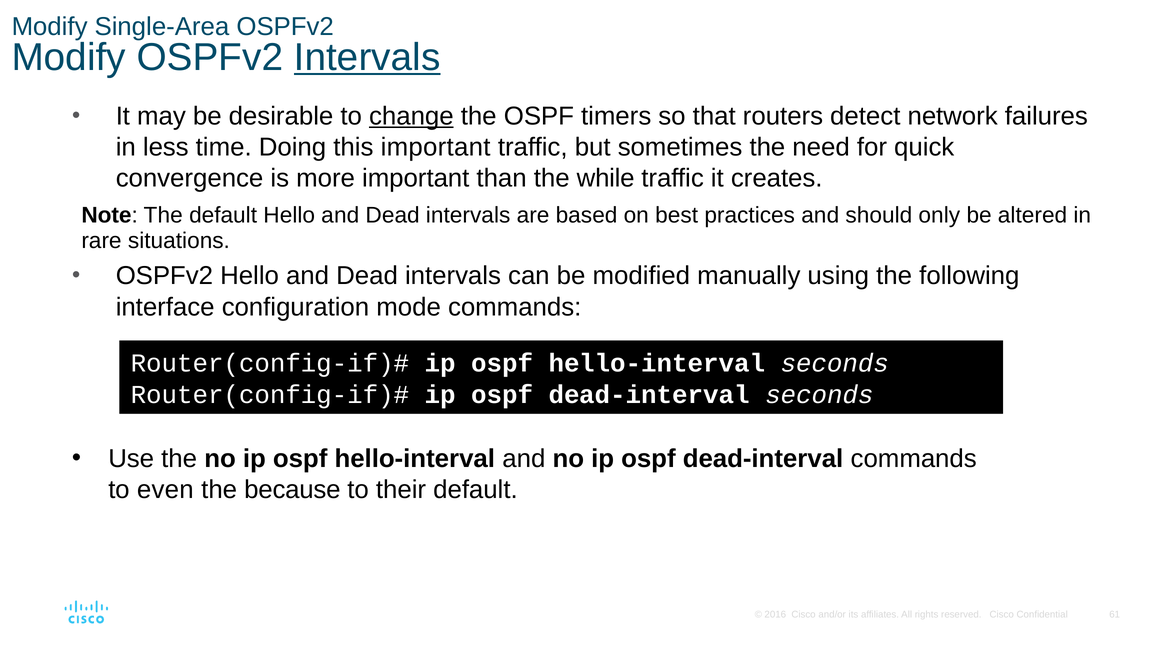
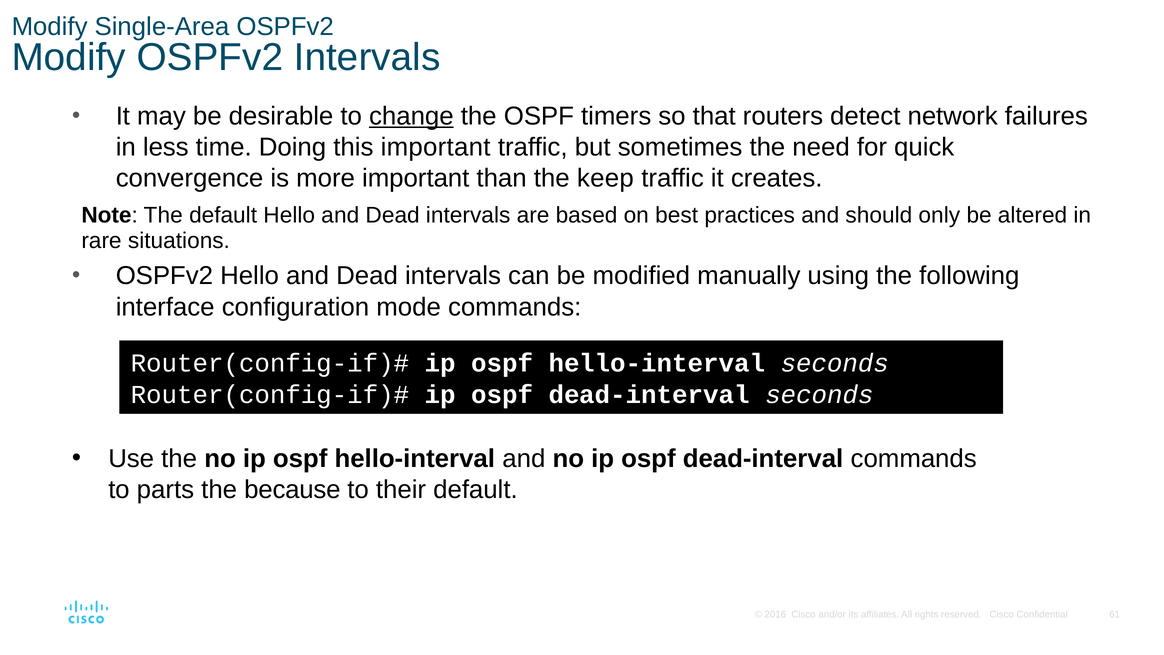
Intervals at (367, 57) underline: present -> none
while: while -> keep
even: even -> parts
